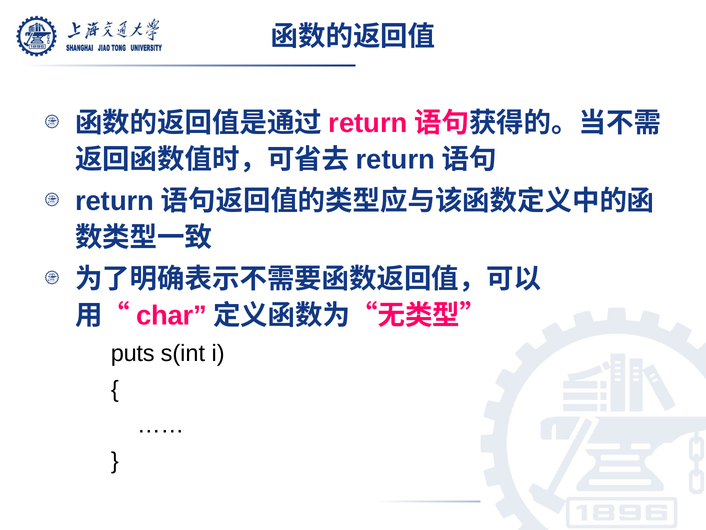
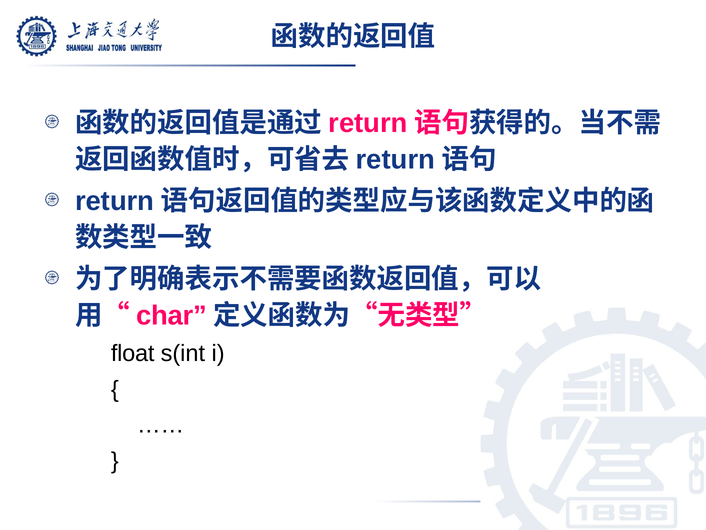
puts: puts -> float
